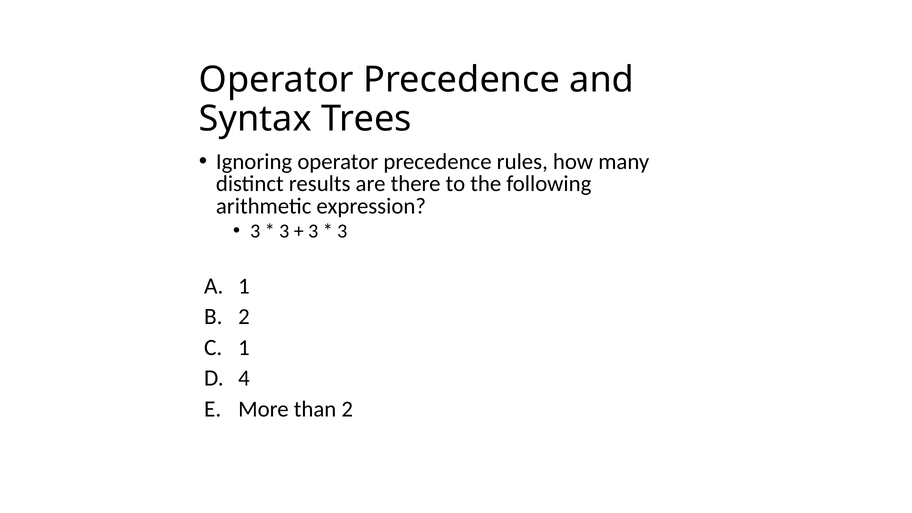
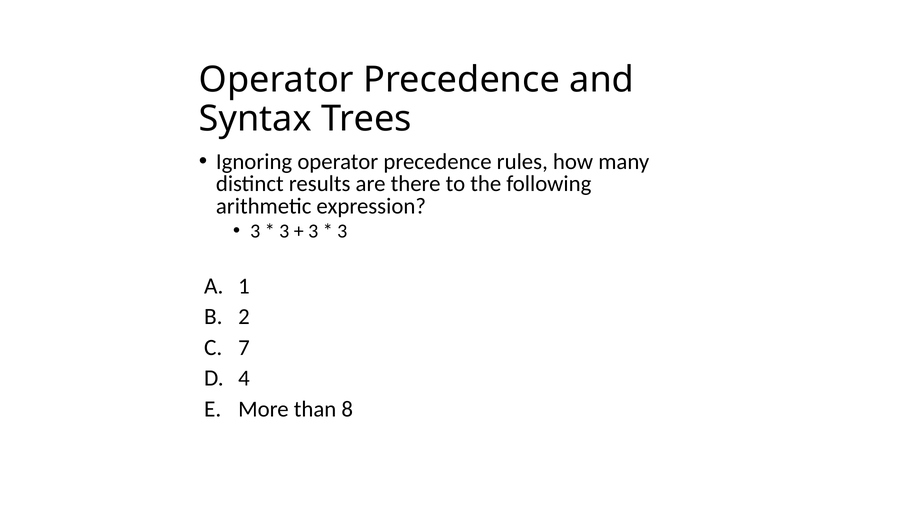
1 at (244, 348): 1 -> 7
than 2: 2 -> 8
